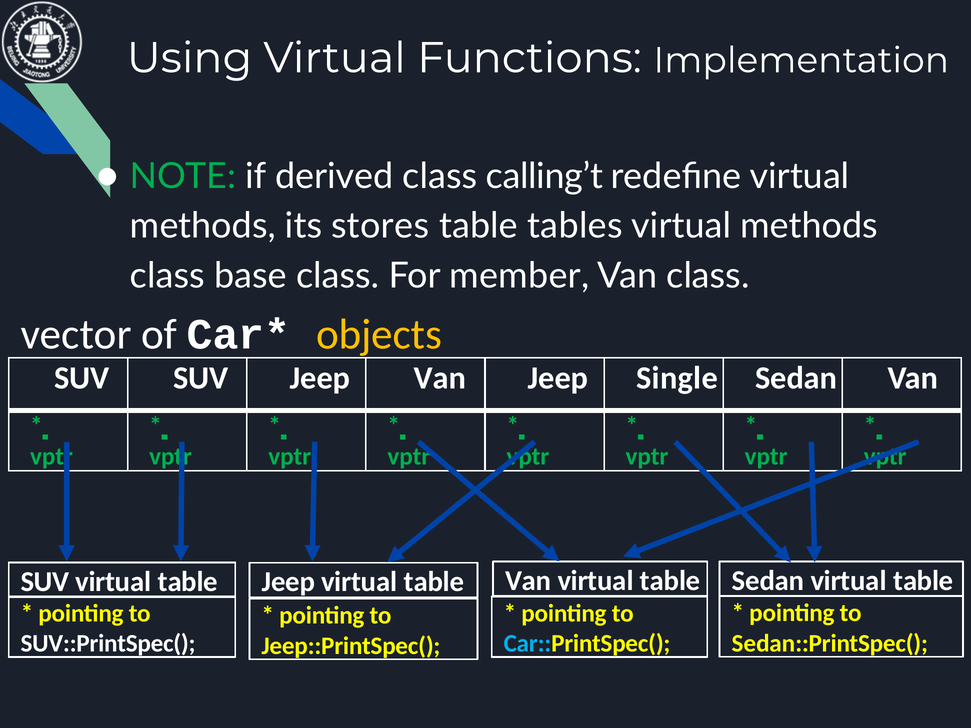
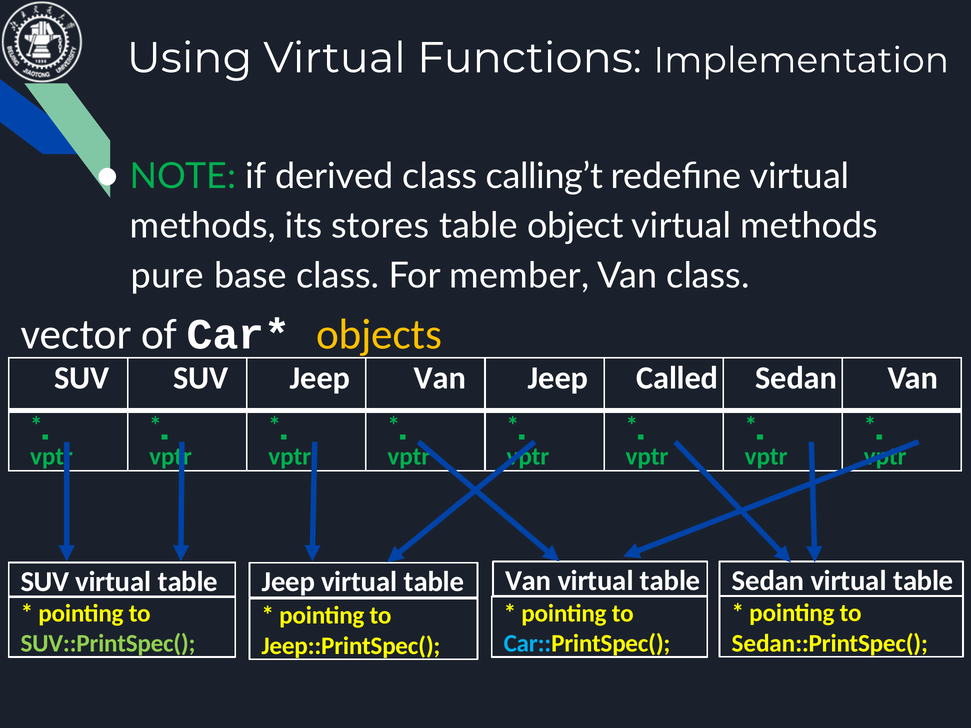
tables: tables -> object
class at (167, 276): class -> pure
Single: Single -> Called
SUV::PrintSpec( colour: white -> light green
